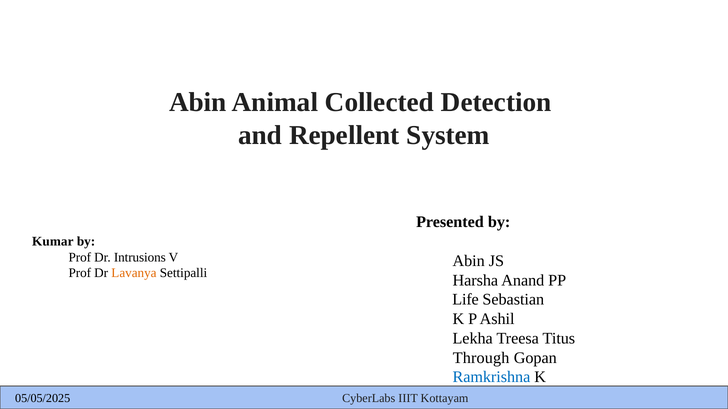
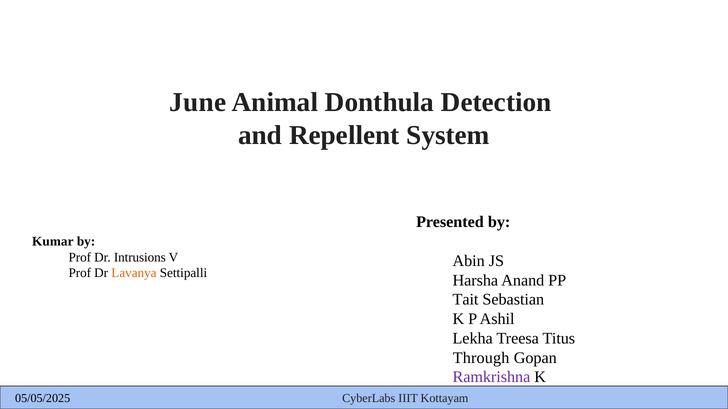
Abin at (198, 103): Abin -> June
Collected: Collected -> Donthula
Life: Life -> Tait
Ramkrishna colour: blue -> purple
